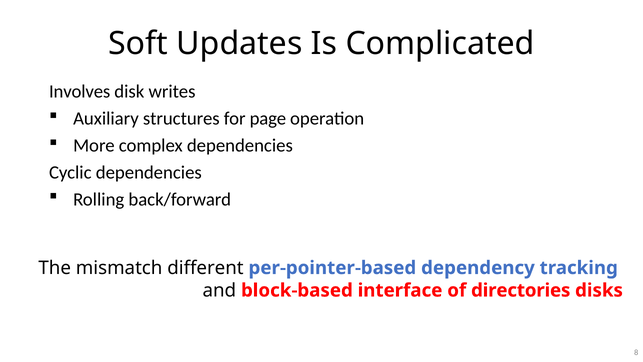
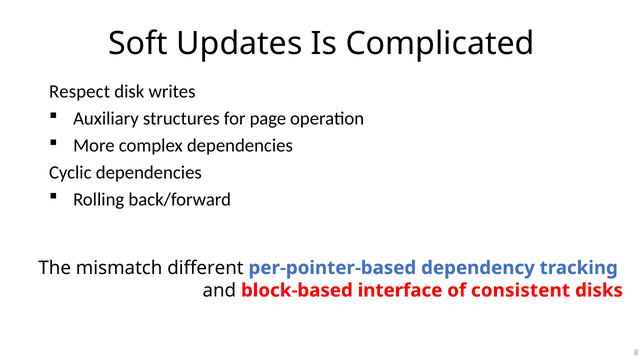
Involves: Involves -> Respect
directories: directories -> consistent
